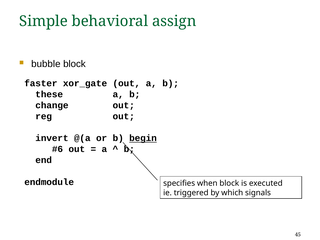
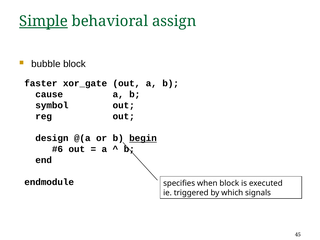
Simple underline: none -> present
these: these -> cause
change: change -> symbol
invert: invert -> design
